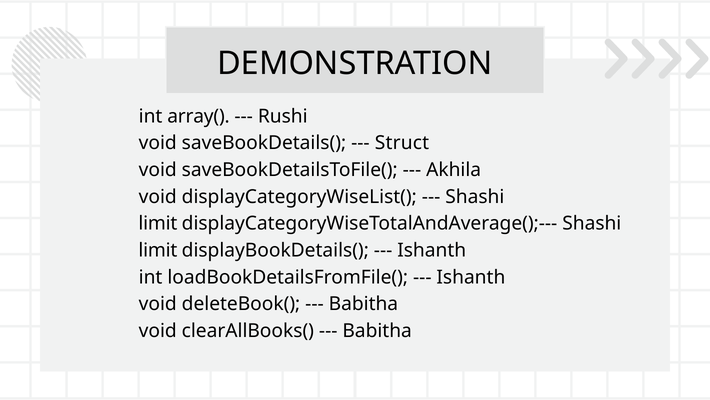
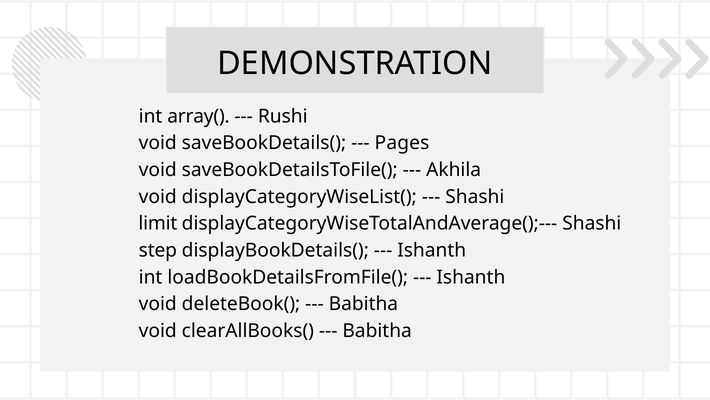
Struct: Struct -> Pages
limit at (158, 250): limit -> step
